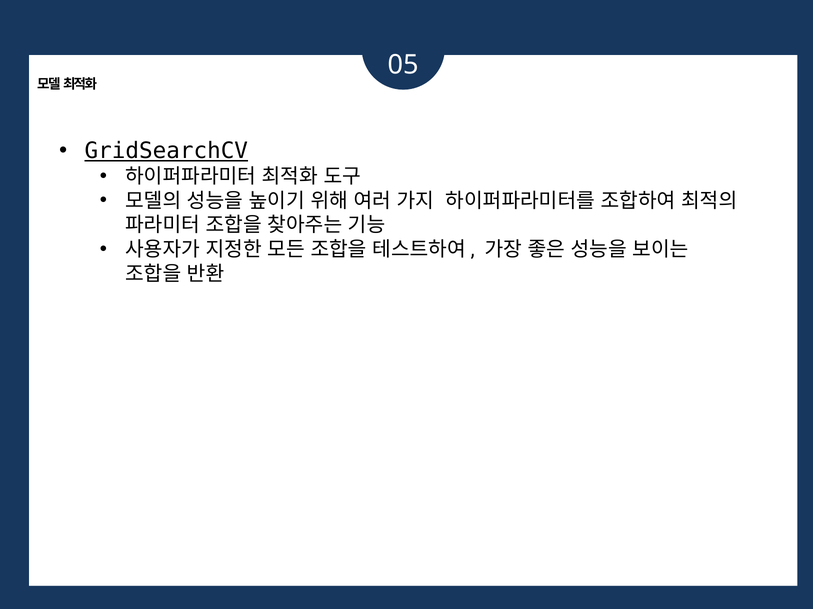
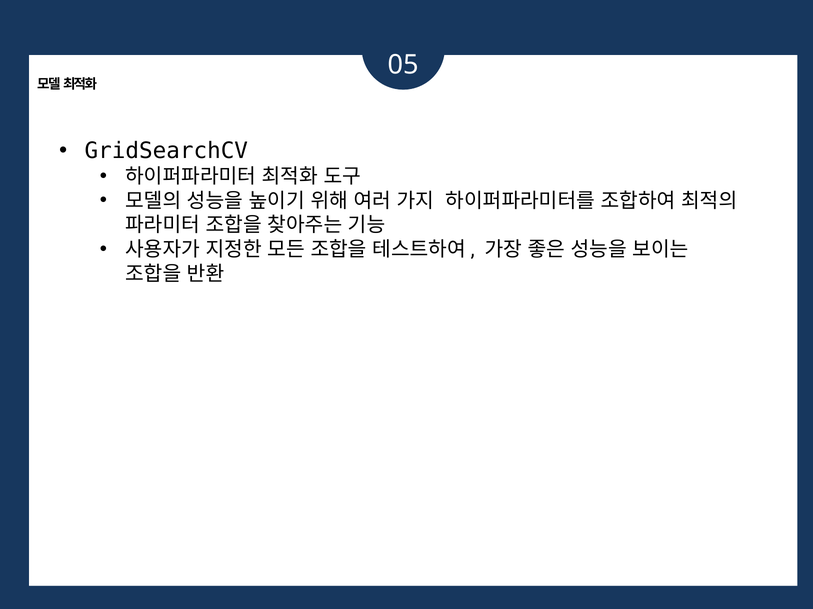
GridSearchCV underline: present -> none
